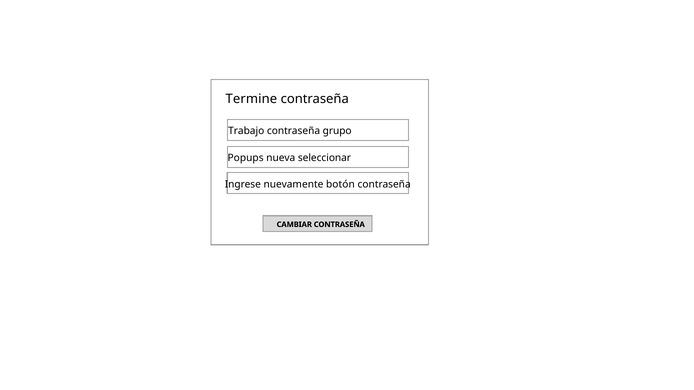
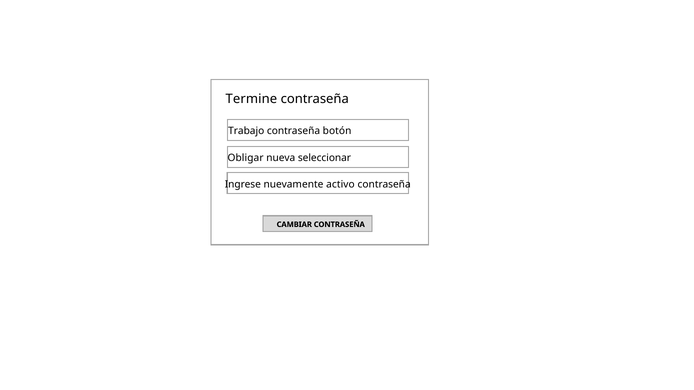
grupo: grupo -> botón
Popups: Popups -> Obligar
botón: botón -> activo
